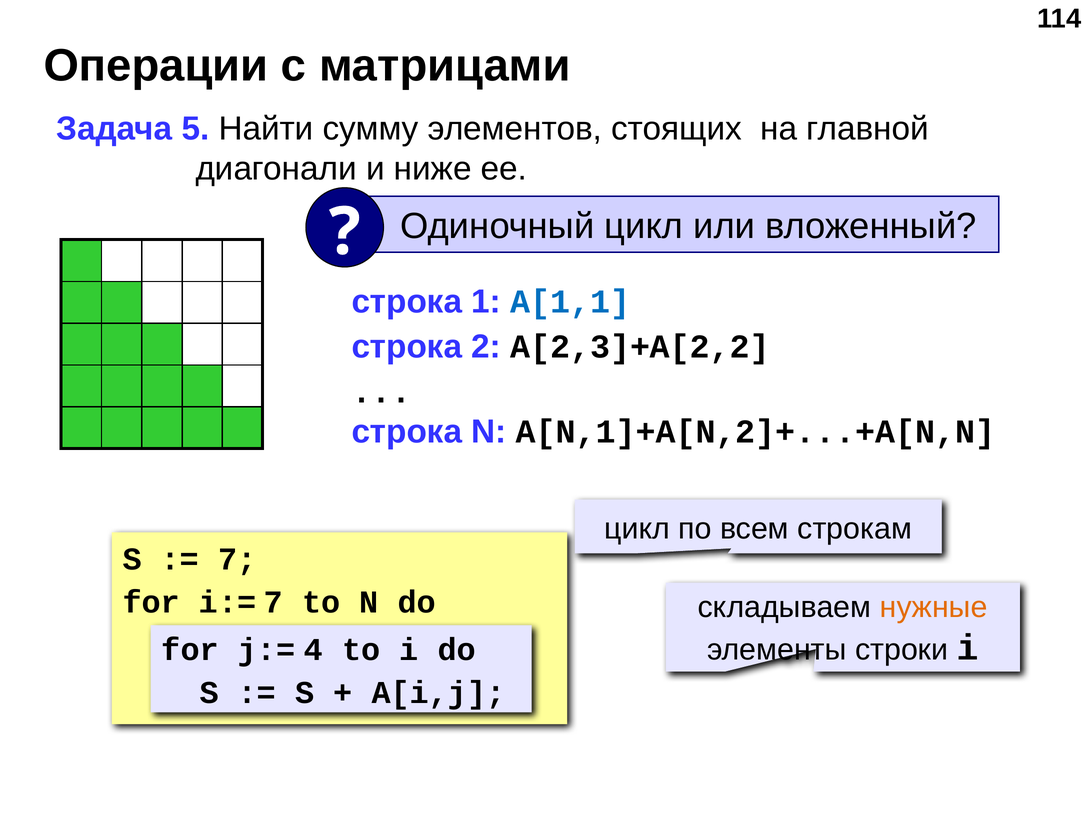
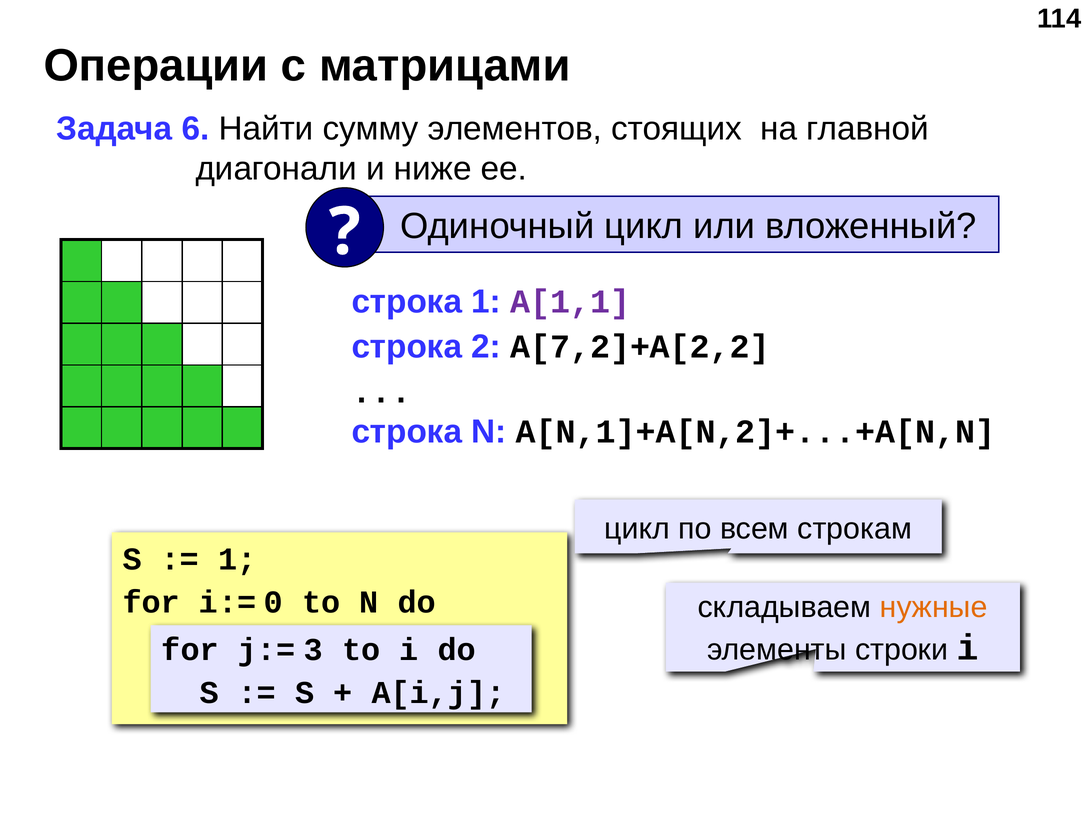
5: 5 -> 6
A[1,1 colour: blue -> purple
A[2,3]+A[2,2: A[2,3]+A[2,2 -> A[7,2]+A[2,2
7 at (237, 559): 7 -> 1
i:= 7: 7 -> 0
4: 4 -> 3
